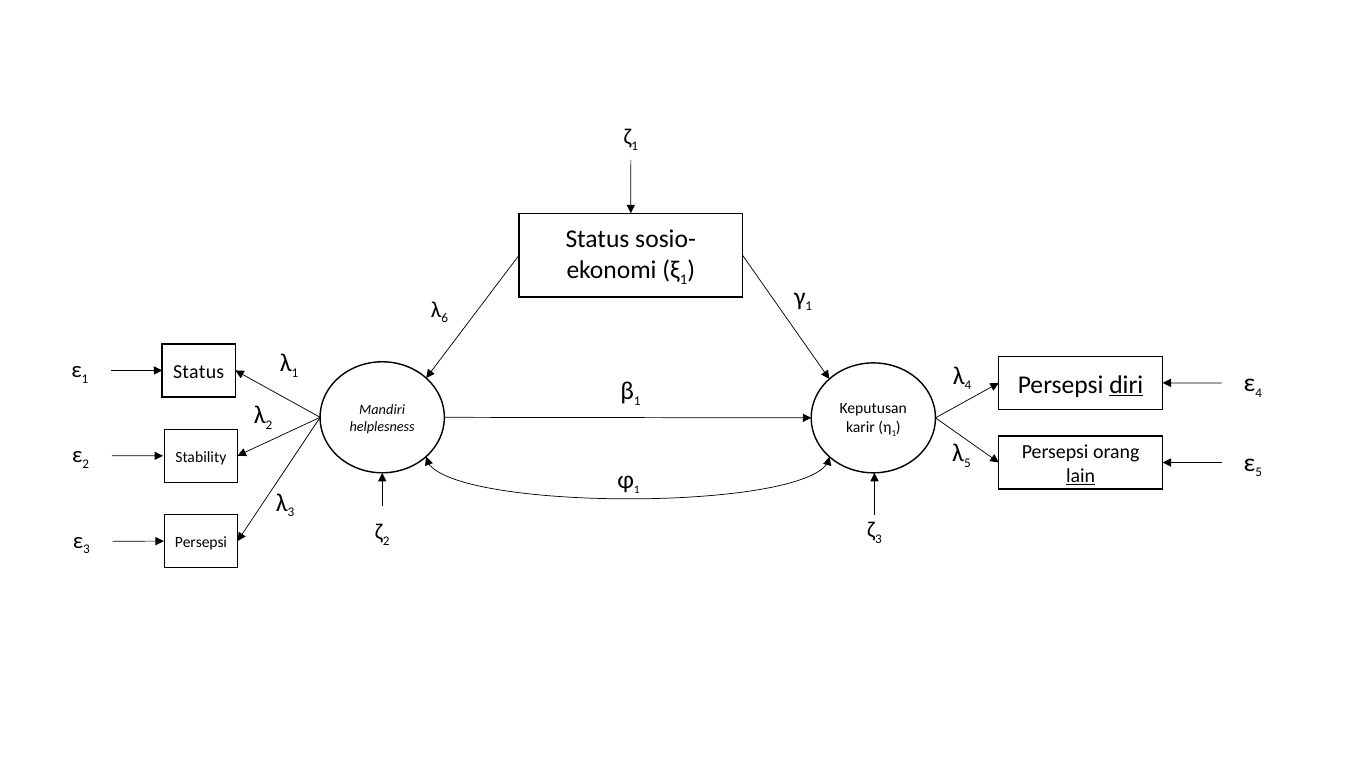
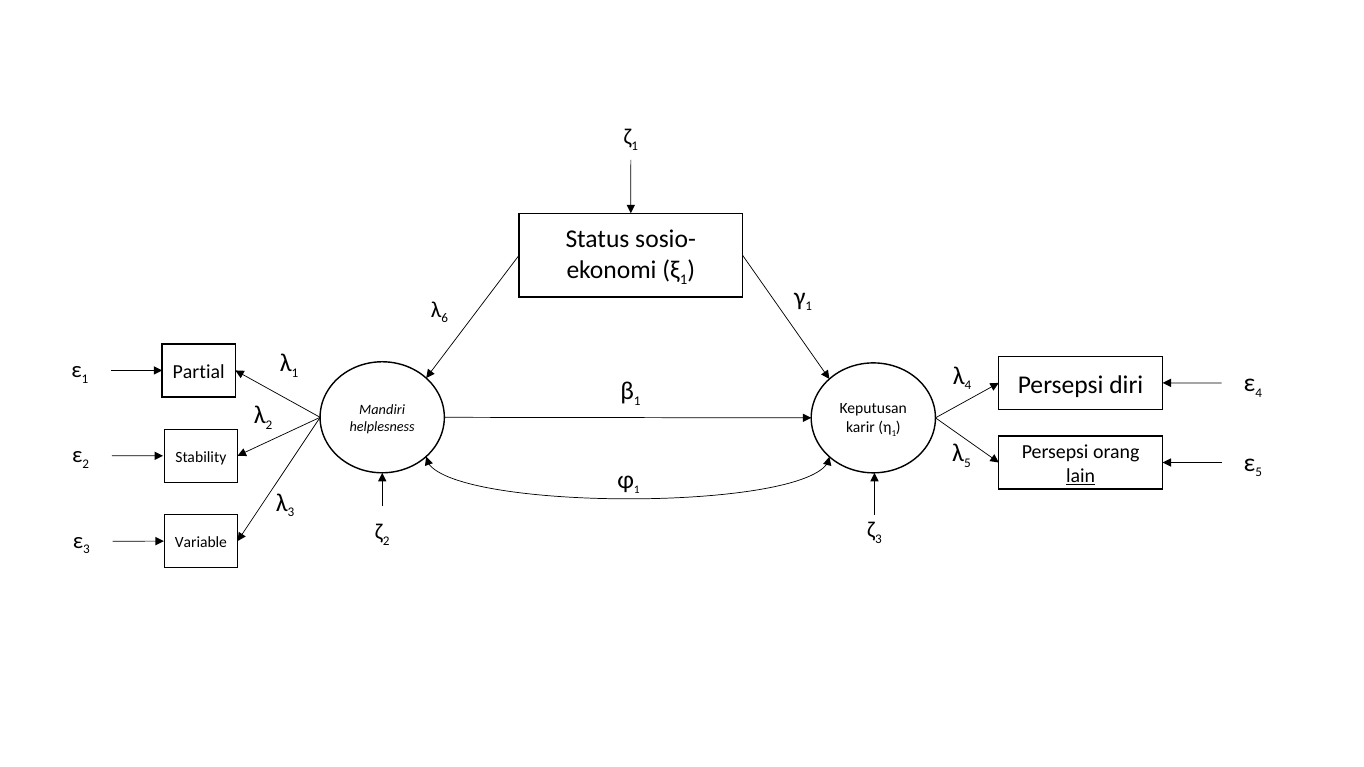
Status at (199, 372): Status -> Partial
diri underline: present -> none
Persepsi at (201, 542): Persepsi -> Variable
